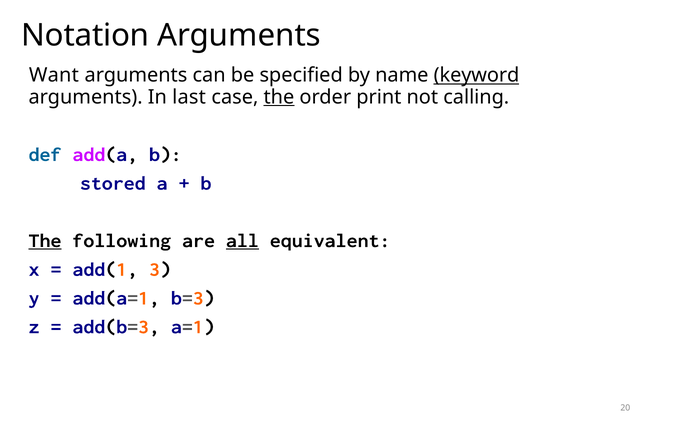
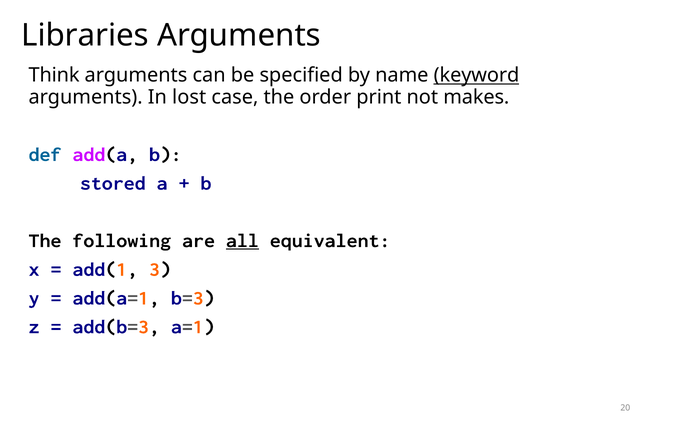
Notation: Notation -> Libraries
Want: Want -> Think
last: last -> lost
the at (279, 97) underline: present -> none
calling: calling -> makes
The at (45, 240) underline: present -> none
